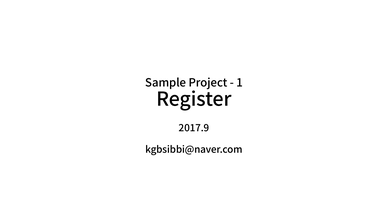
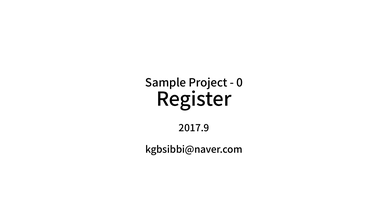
1: 1 -> 0
